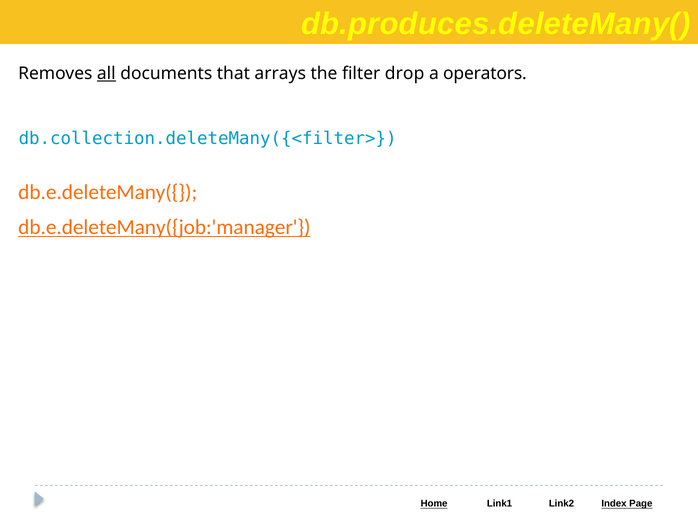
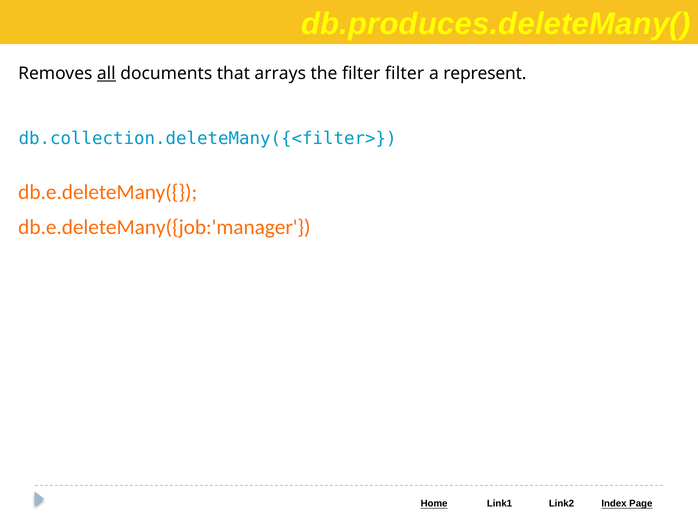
filter drop: drop -> filter
operators: operators -> represent
db.e.deleteMany({job:'manager underline: present -> none
